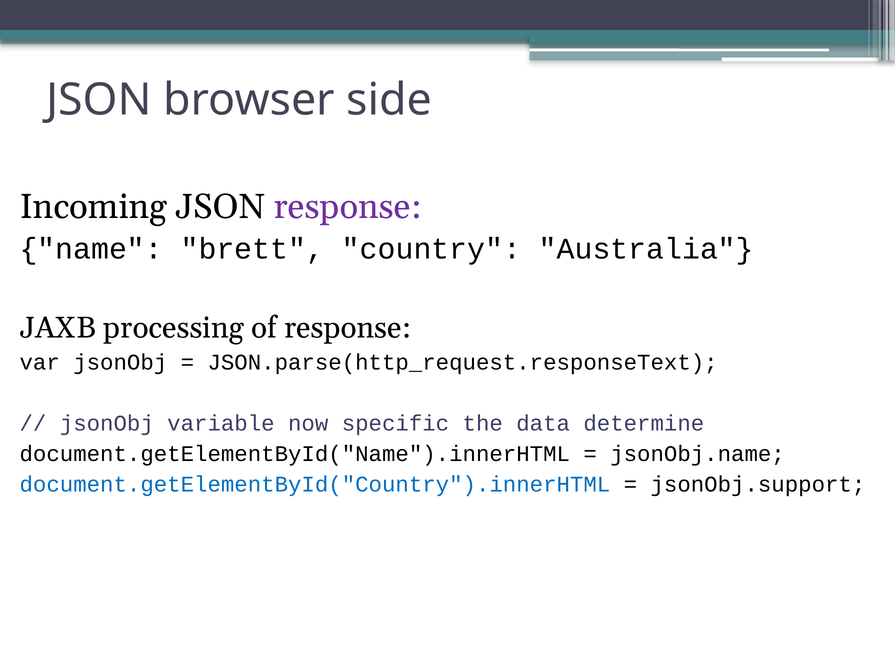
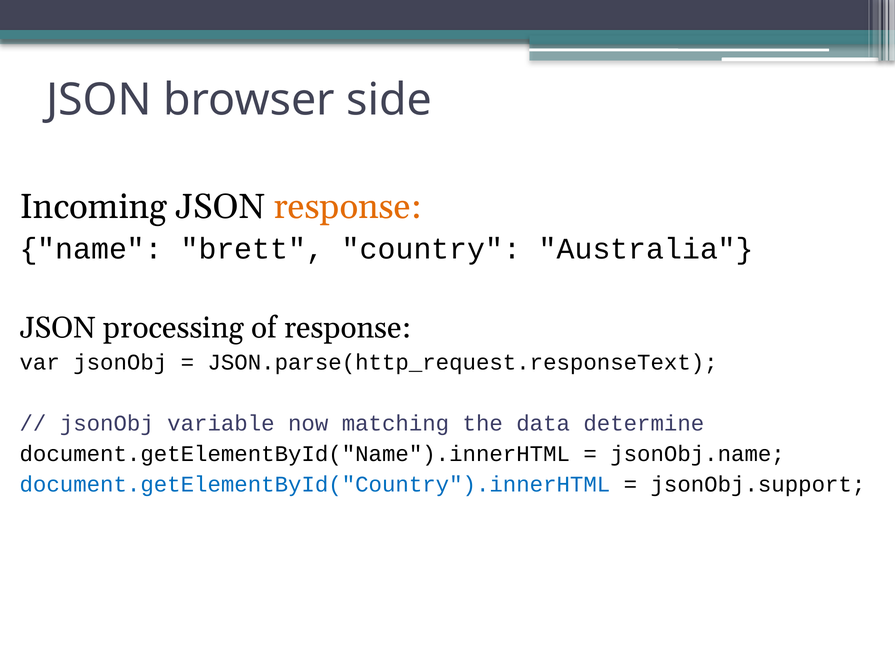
response at (348, 207) colour: purple -> orange
JAXB at (58, 328): JAXB -> JSON
specific: specific -> matching
